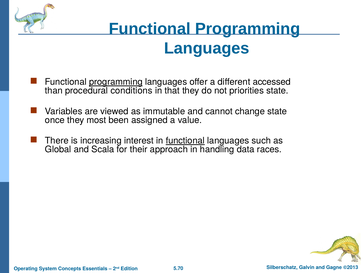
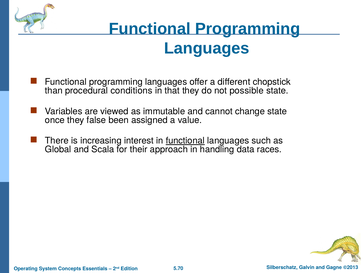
programming at (116, 82) underline: present -> none
accessed: accessed -> chopstick
priorities: priorities -> possible
most: most -> false
